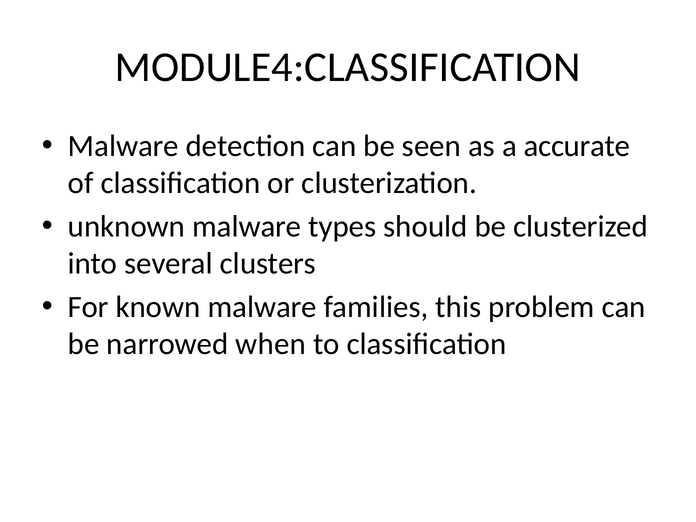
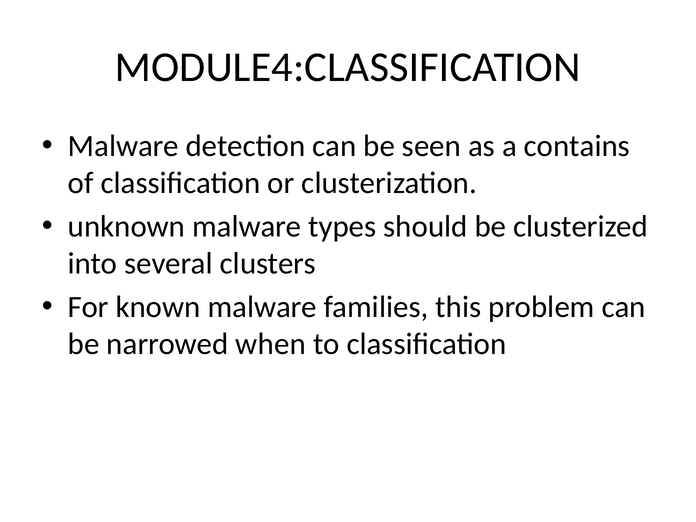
accurate: accurate -> contains
